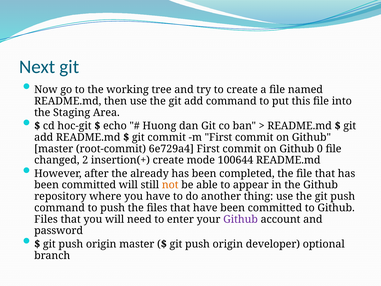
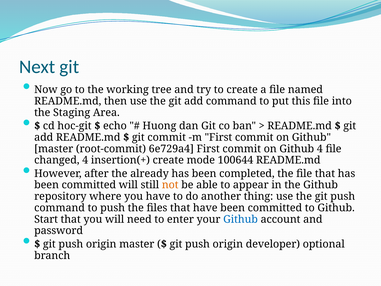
Github 0: 0 -> 4
changed 2: 2 -> 4
Files at (46, 219): Files -> Start
Github at (241, 219) colour: purple -> blue
